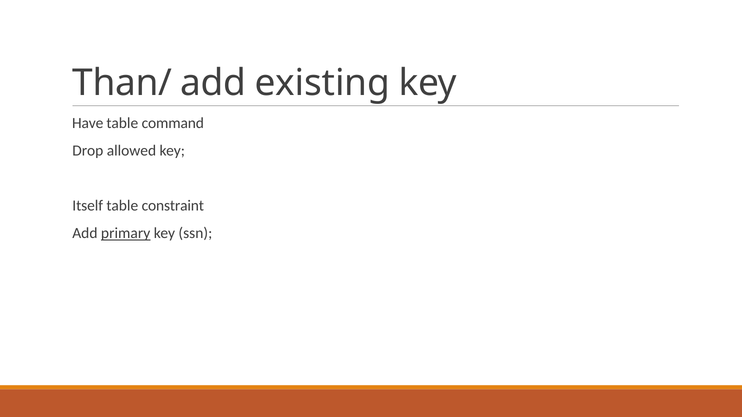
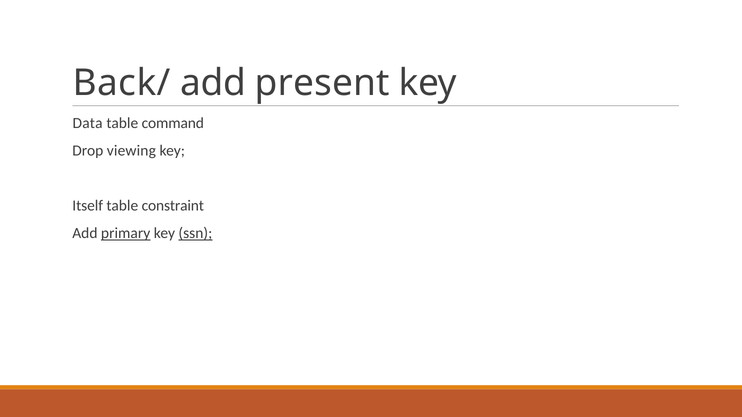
Than/: Than/ -> Back/
existing: existing -> present
Have: Have -> Data
allowed: allowed -> viewing
ssn underline: none -> present
